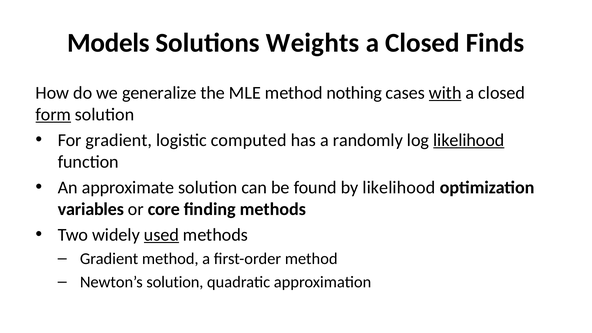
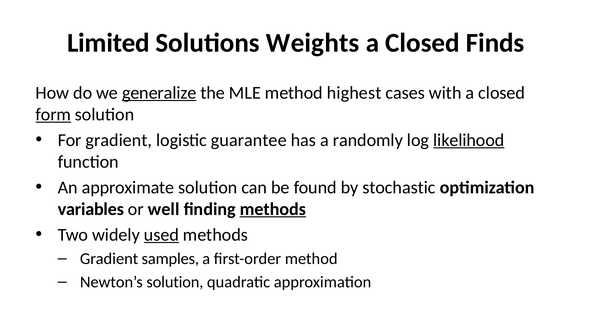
Models: Models -> Limited
generalize underline: none -> present
nothing: nothing -> highest
with underline: present -> none
computed: computed -> guarantee
by likelihood: likelihood -> stochastic
core: core -> well
methods at (273, 209) underline: none -> present
Gradient method: method -> samples
